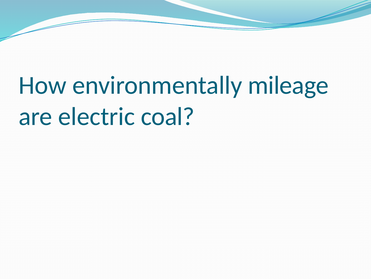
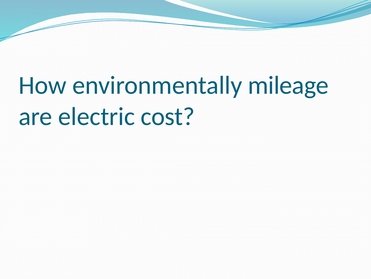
coal: coal -> cost
